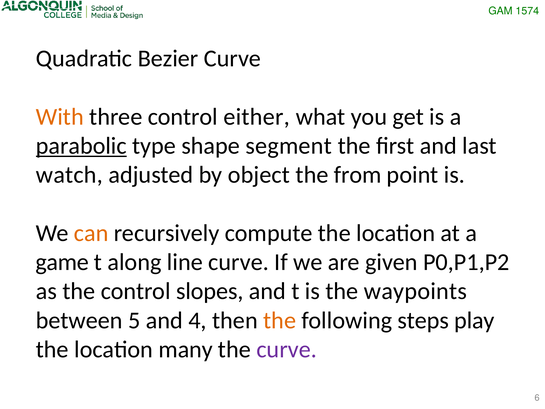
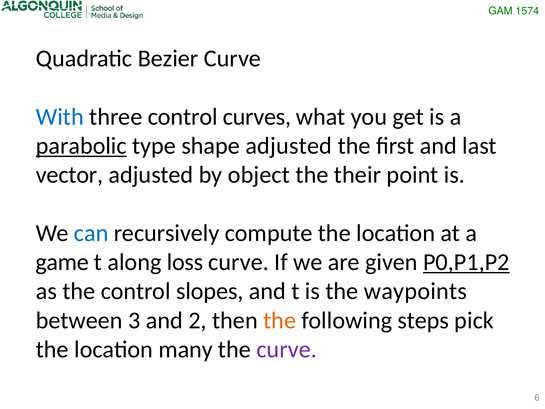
With colour: orange -> blue
either: either -> curves
shape segment: segment -> adjusted
watch: watch -> vector
from: from -> their
can colour: orange -> blue
line: line -> loss
P0,P1,P2 underline: none -> present
5: 5 -> 3
4: 4 -> 2
play: play -> pick
